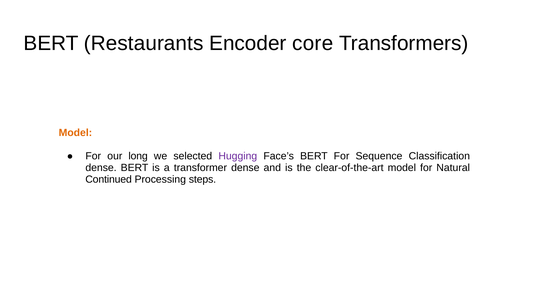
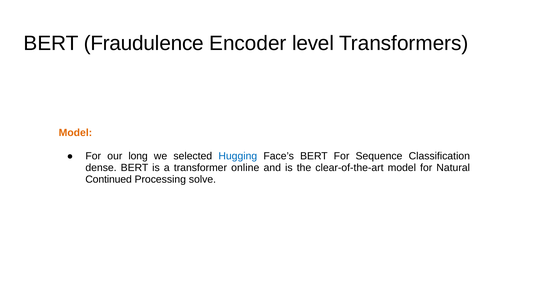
Restaurants: Restaurants -> Fraudulence
core: core -> level
Hugging colour: purple -> blue
transformer dense: dense -> online
steps: steps -> solve
